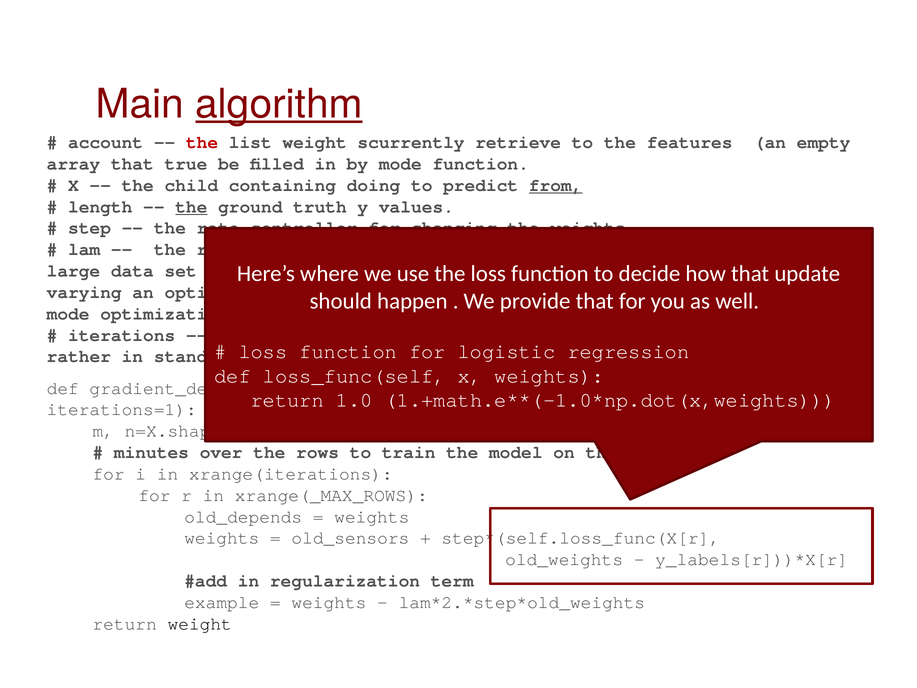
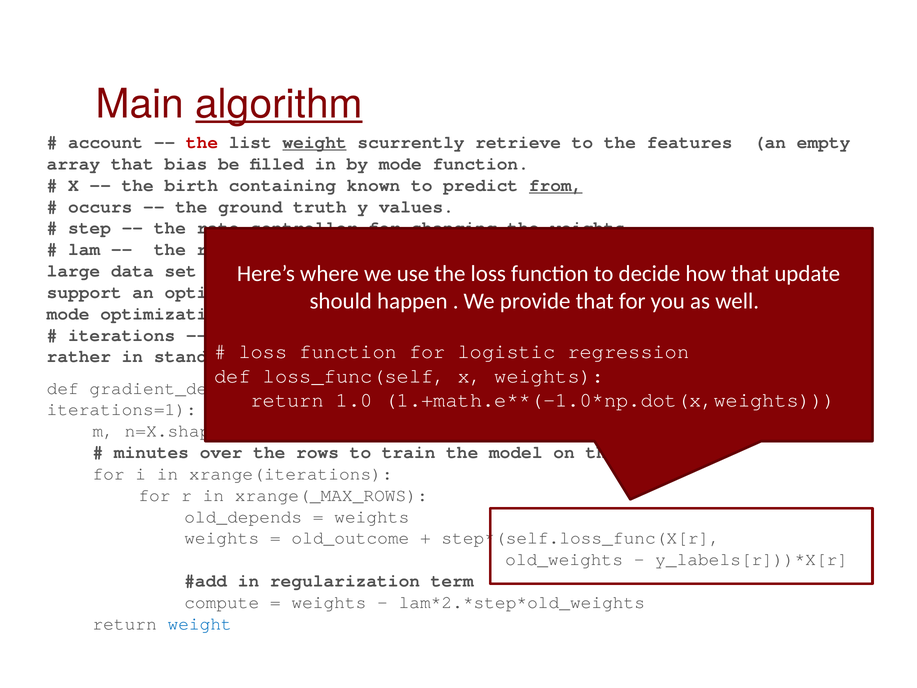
weight at (315, 142) underline: none -> present
true: true -> bias
child: child -> birth
doing: doing -> known
length: length -> occurs
the at (191, 207) underline: present -> none
varying: varying -> support
old_sensors: old_sensors -> old_outcome
example: example -> compute
weight at (200, 624) colour: black -> blue
